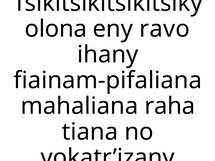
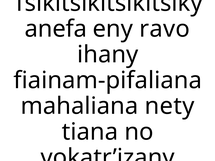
olona: olona -> anefa
raha: raha -> nety
